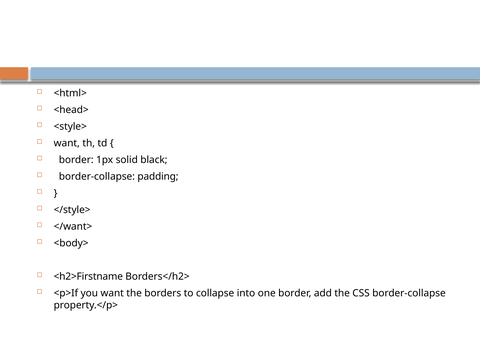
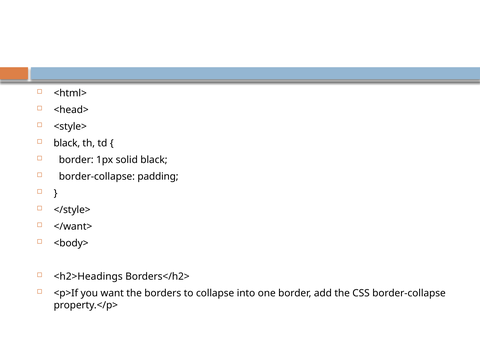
want at (67, 143): want -> black
<h2>Firstname: <h2>Firstname -> <h2>Headings
